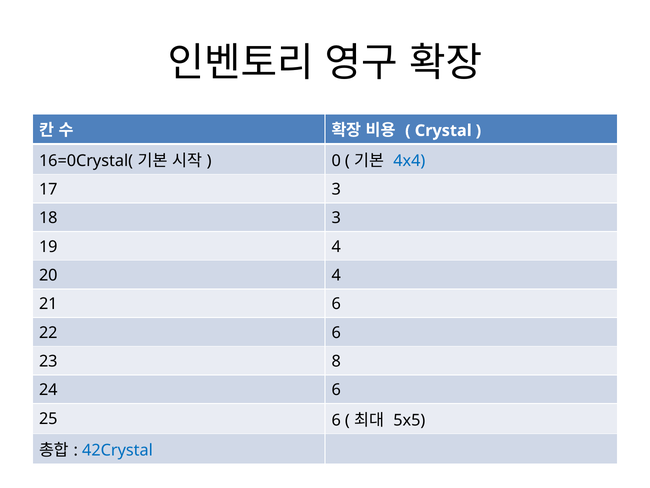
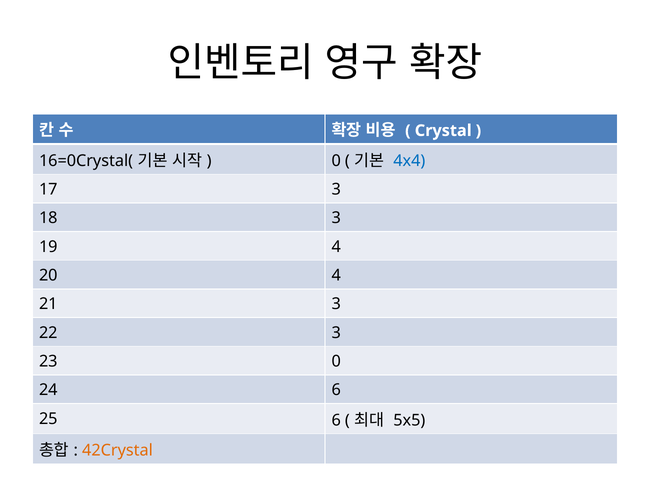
21 6: 6 -> 3
22 6: 6 -> 3
23 8: 8 -> 0
42Crystal colour: blue -> orange
